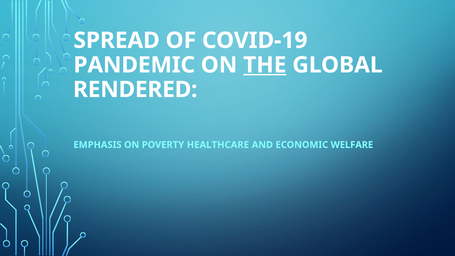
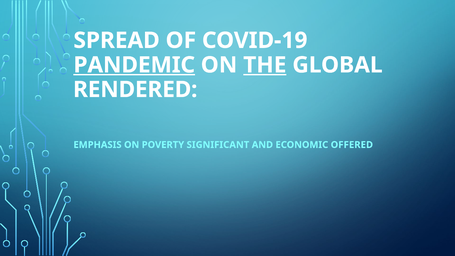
PANDEMIC underline: none -> present
HEALTHCARE: HEALTHCARE -> SIGNIFICANT
WELFARE: WELFARE -> OFFERED
